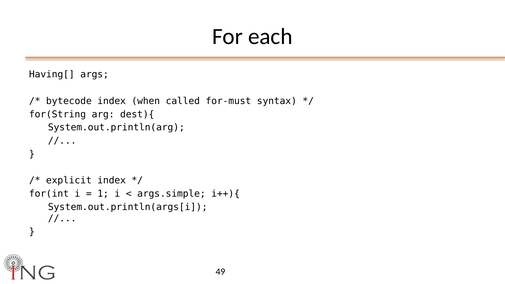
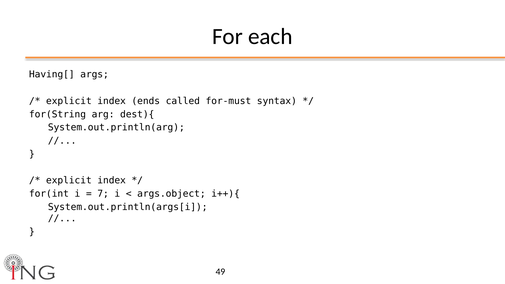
bytecode at (69, 101): bytecode -> explicit
when: when -> ends
1: 1 -> 7
args.simple: args.simple -> args.object
